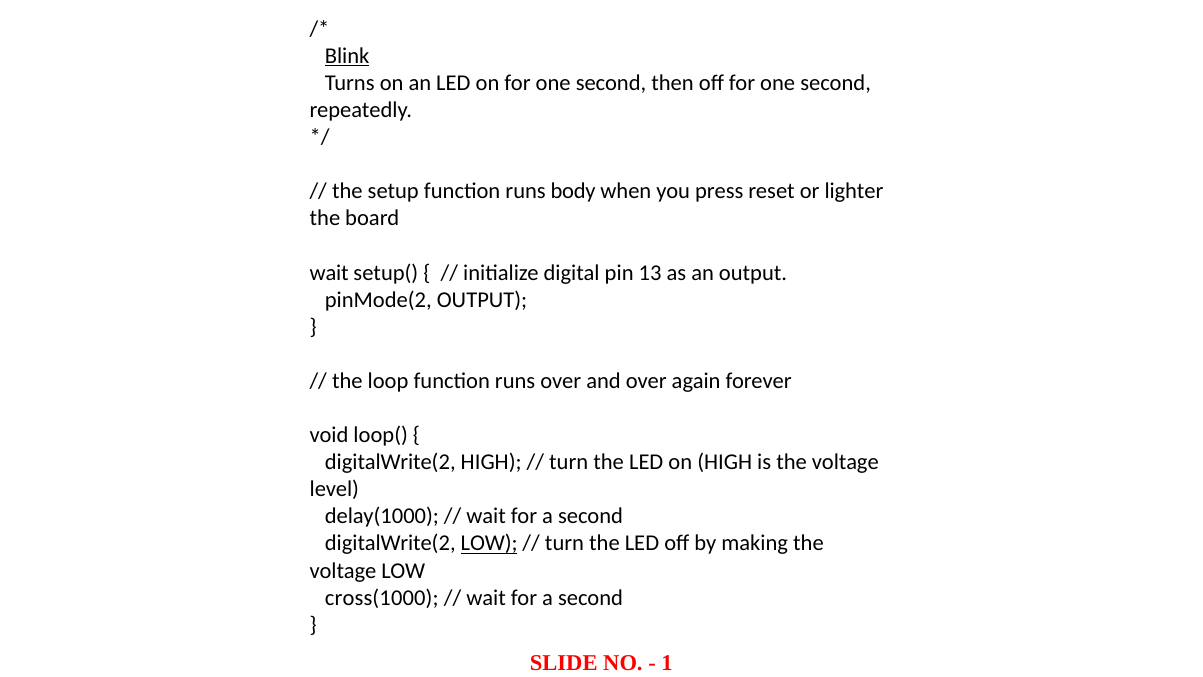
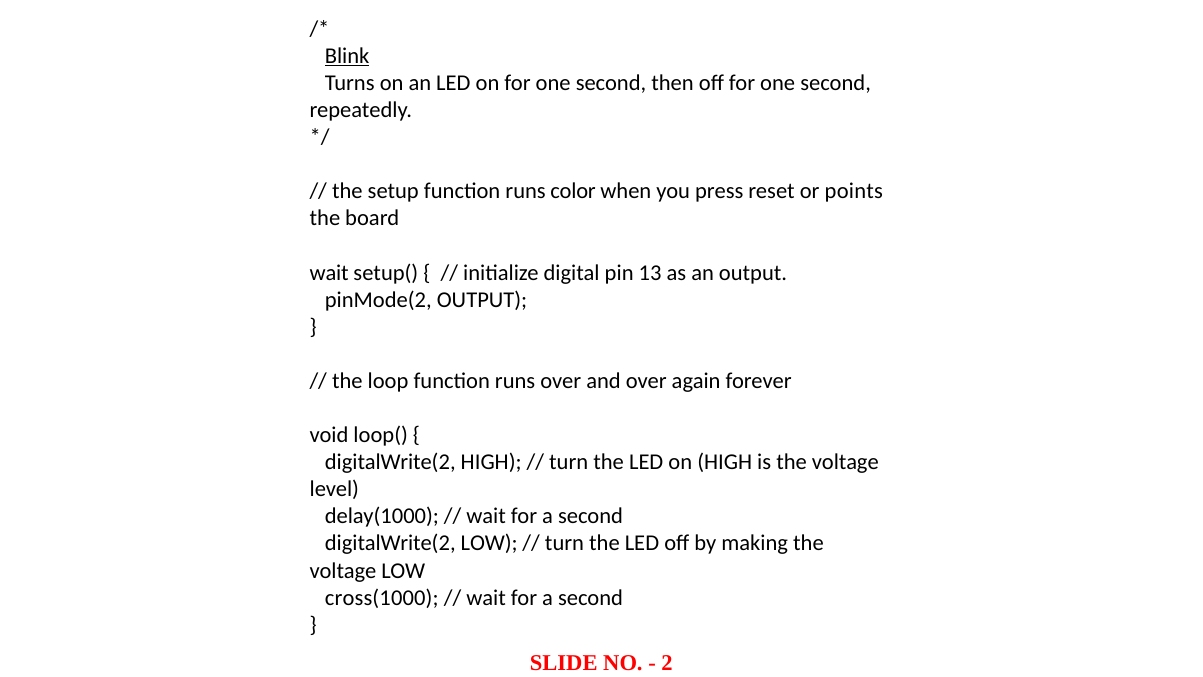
body: body -> color
lighter: lighter -> points
LOW at (489, 543) underline: present -> none
1: 1 -> 2
